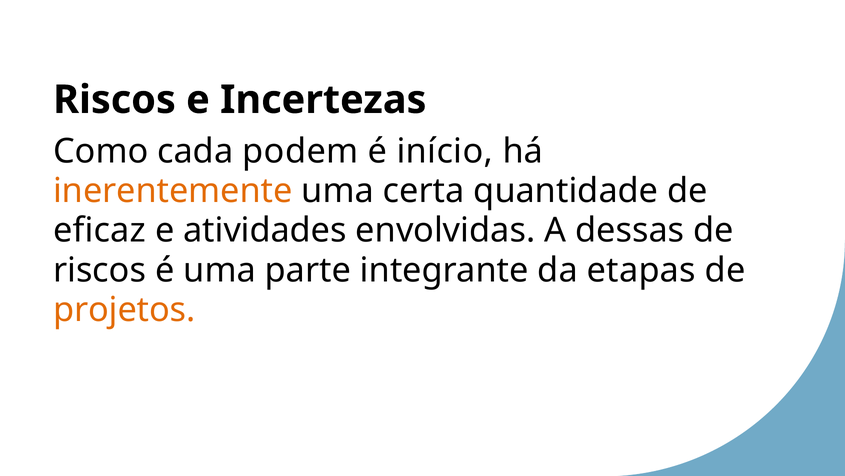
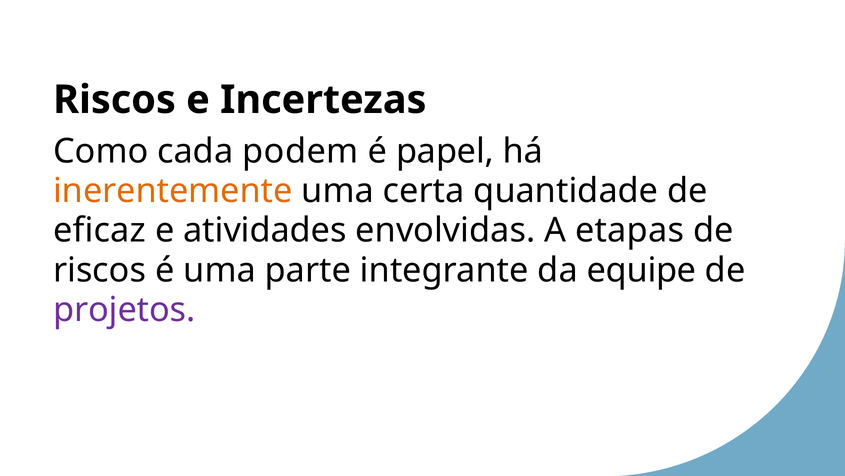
início: início -> papel
dessas: dessas -> etapas
etapas: etapas -> equipe
projetos colour: orange -> purple
